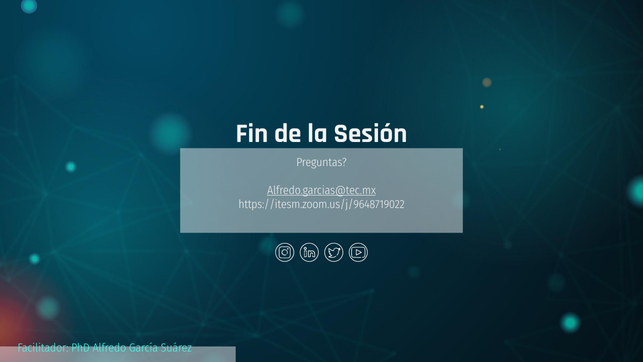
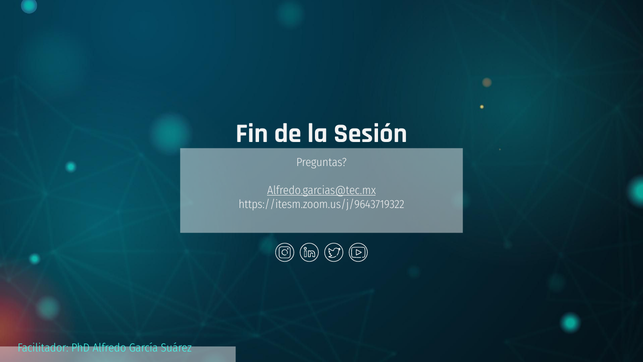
https://itesm.zoom.us/j/9648719022: https://itesm.zoom.us/j/9648719022 -> https://itesm.zoom.us/j/9643719322
